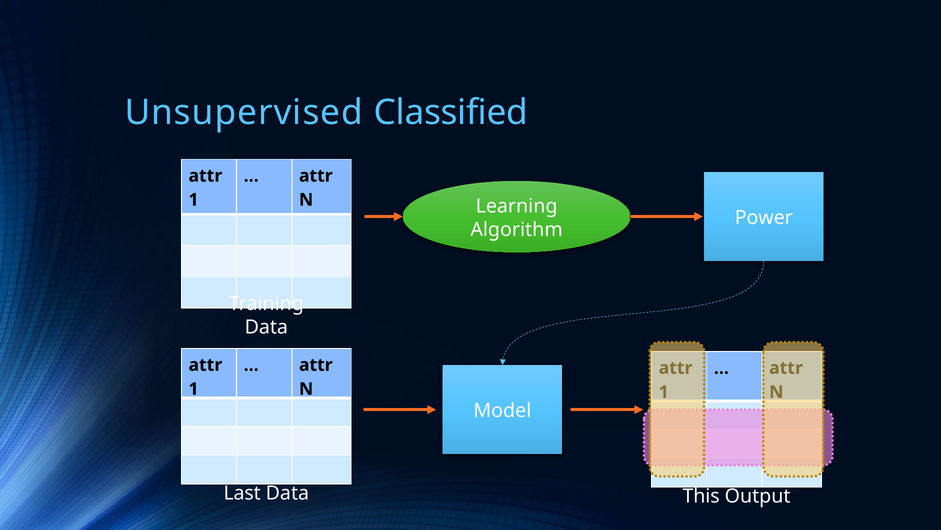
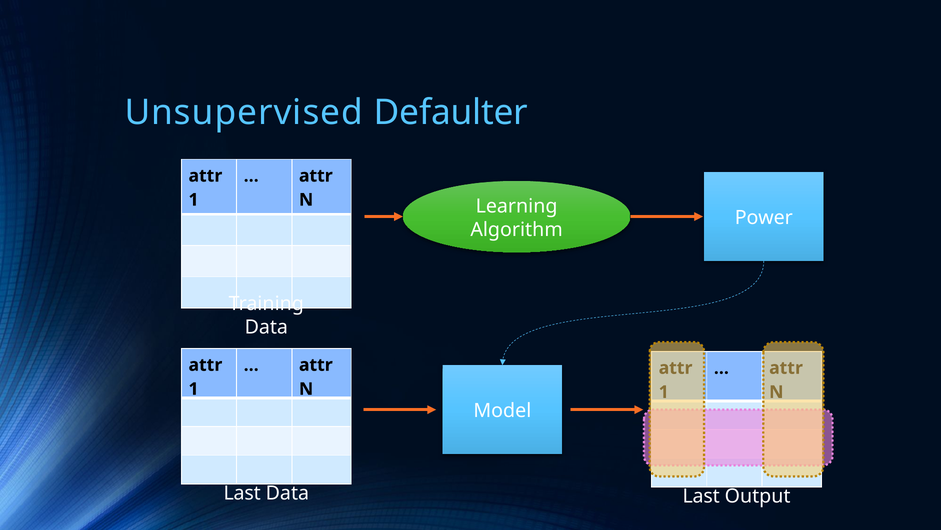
Classified: Classified -> Defaulter
This at (701, 496): This -> Last
